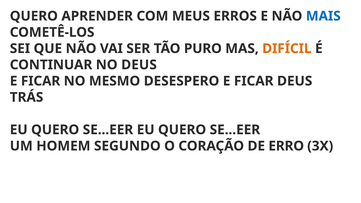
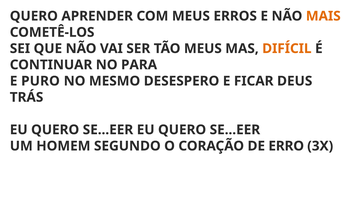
MAIS colour: blue -> orange
TÃO PURO: PURO -> MEUS
NO DEUS: DEUS -> PARA
FICAR at (41, 81): FICAR -> PURO
